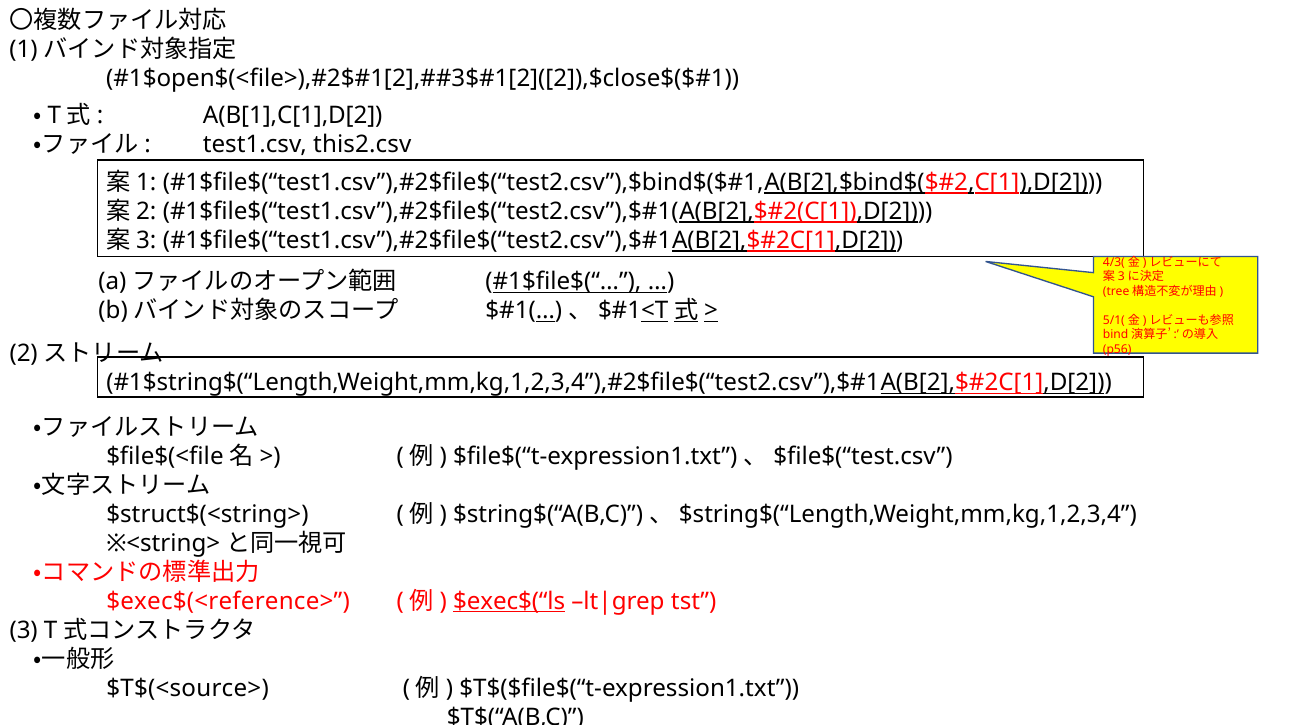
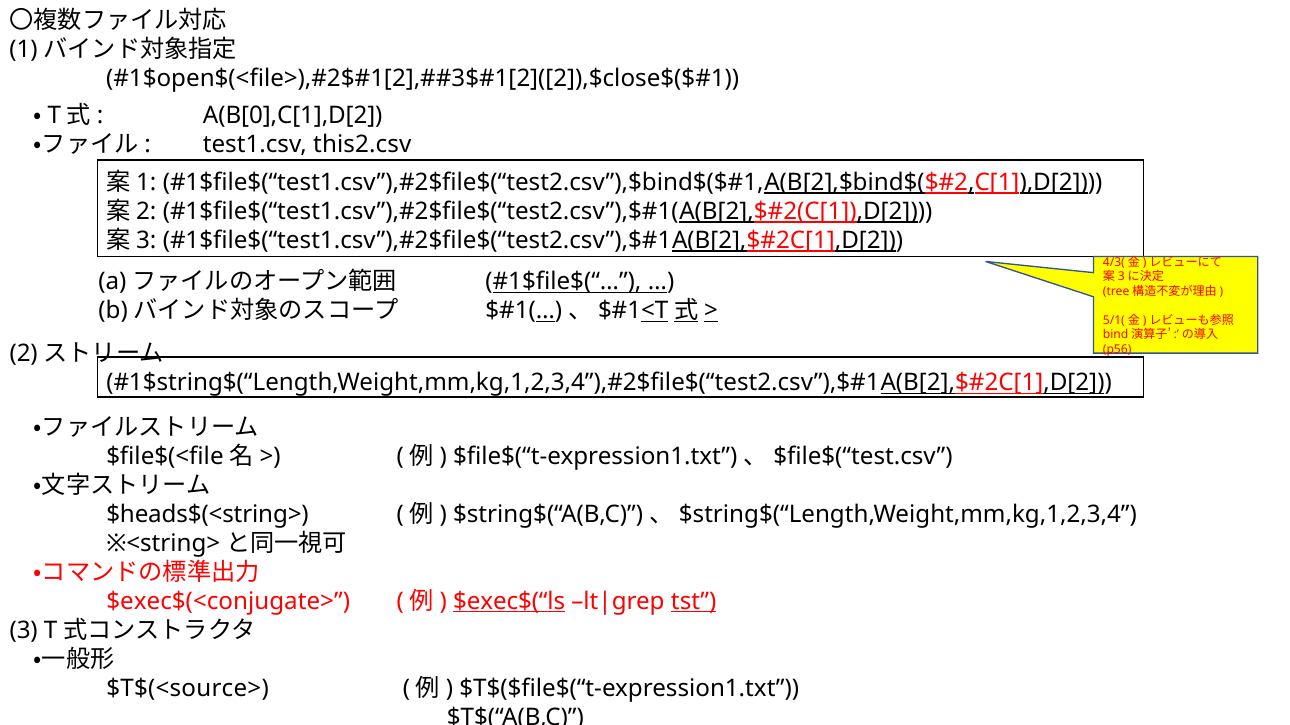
A(B[1],C[1],D[2: A(B[1],C[1],D[2 -> A(B[0],C[1],D[2
$struct$(<string>: $struct$(<string> -> $heads$(<string>
$exec$(<reference>: $exec$(<reference> -> $exec$(<conjugate>
tst underline: none -> present
